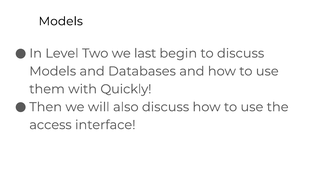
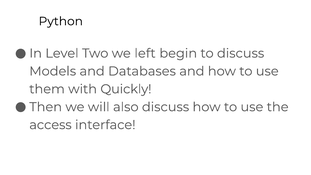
Models at (61, 21): Models -> Python
last: last -> left
